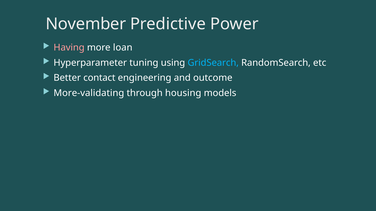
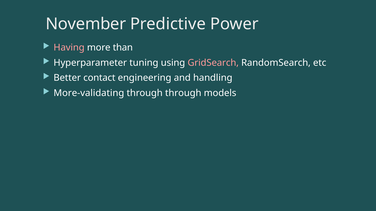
loan: loan -> than
GridSearch colour: light blue -> pink
outcome: outcome -> handling
through housing: housing -> through
